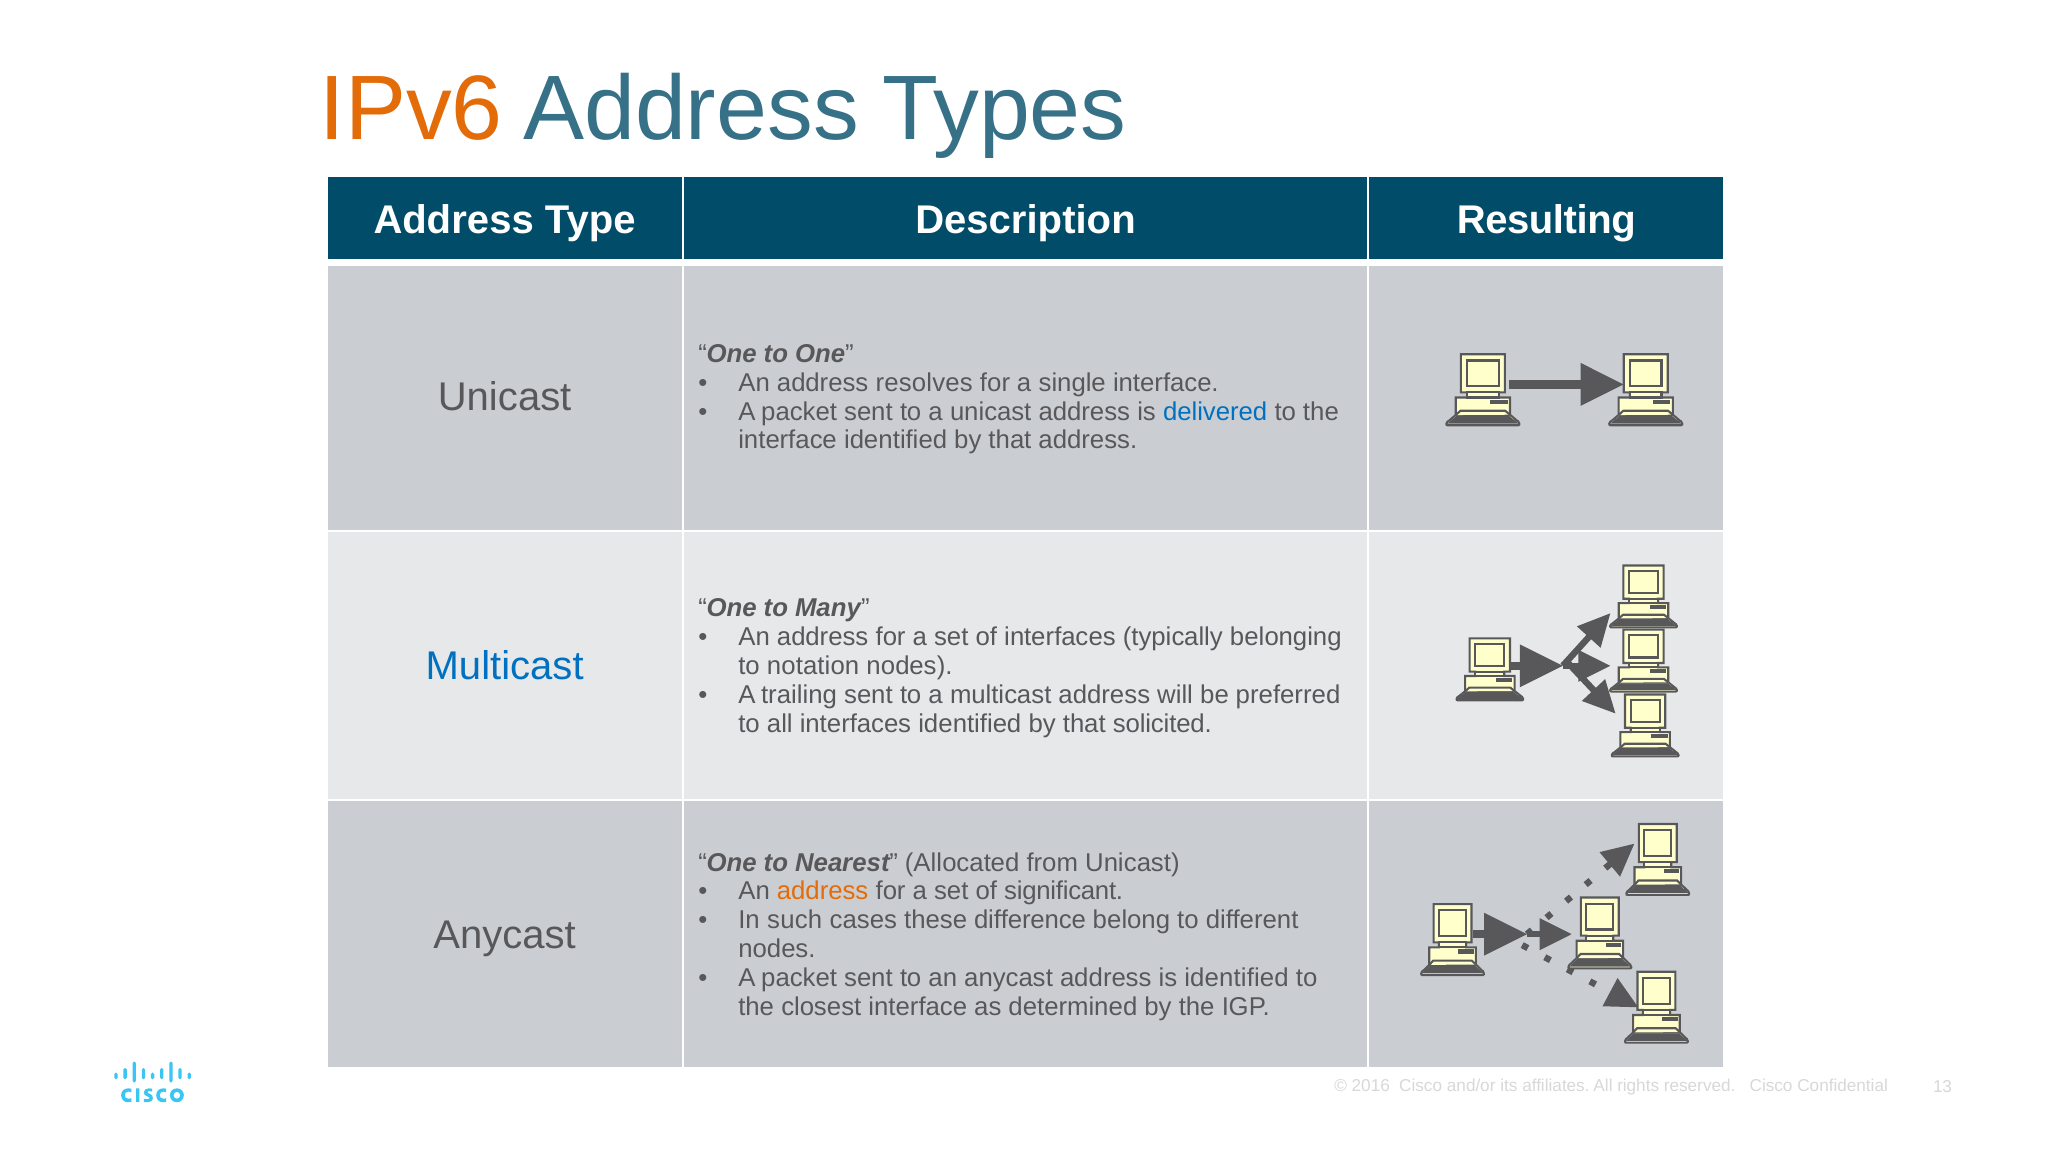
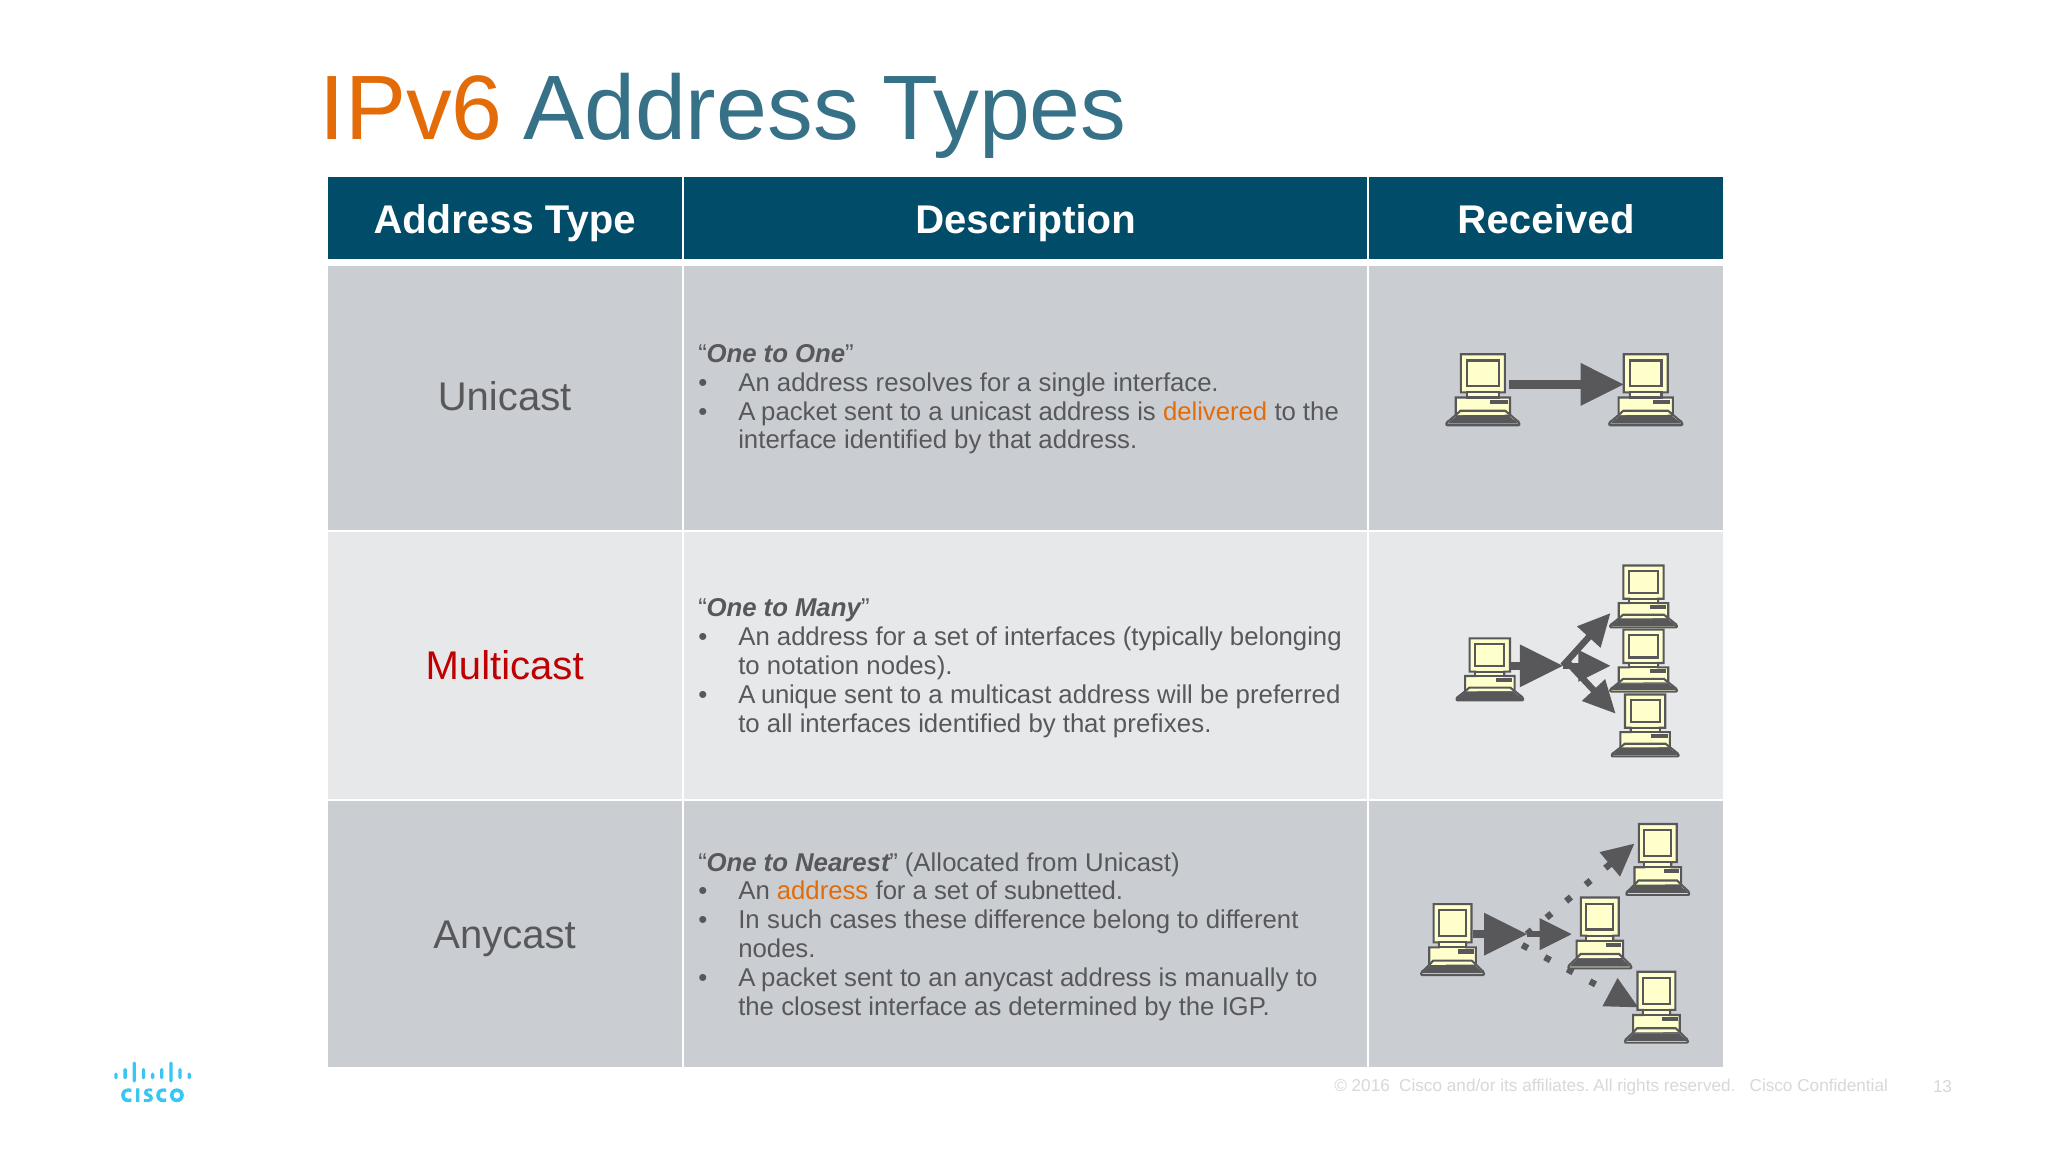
Resulting: Resulting -> Received
delivered colour: blue -> orange
Multicast at (505, 666) colour: blue -> red
trailing: trailing -> unique
solicited: solicited -> prefixes
significant: significant -> subnetted
is identified: identified -> manually
